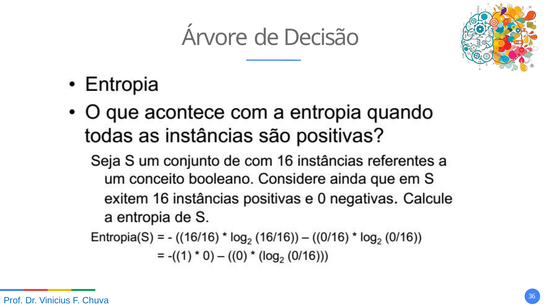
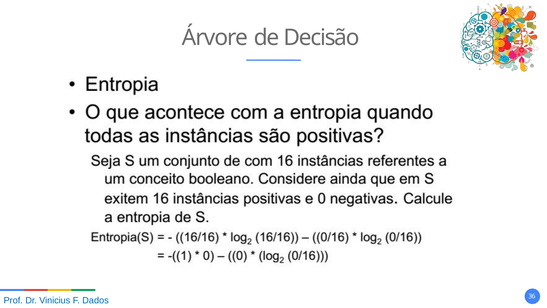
Chuva: Chuva -> Dados
